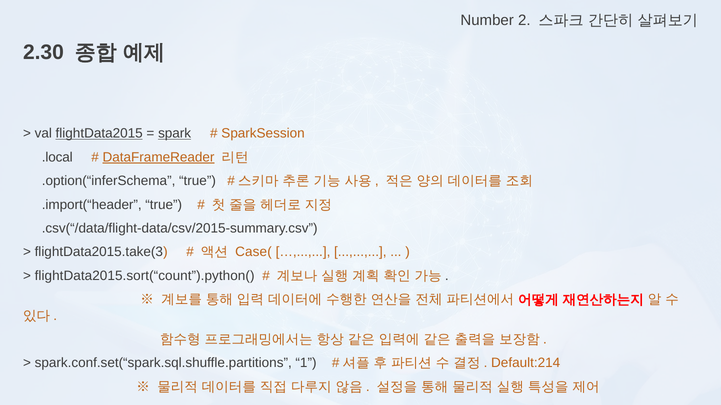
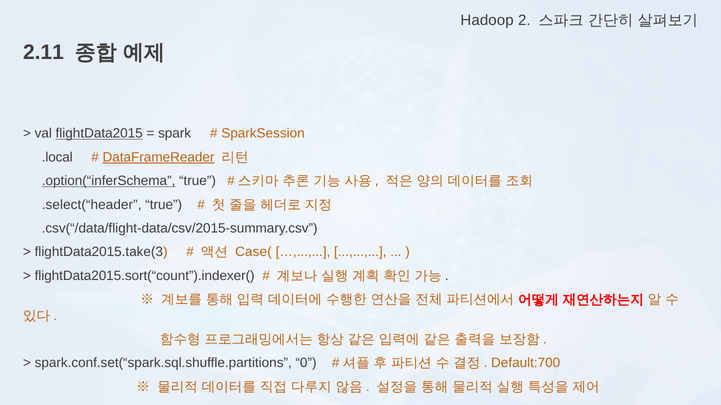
Number: Number -> Hadoop
2.30: 2.30 -> 2.11
spark underline: present -> none
.option(“inferSchema underline: none -> present
.import(“header: .import(“header -> .select(“header
flightData2015.sort(“count”).python(: flightData2015.sort(“count”).python( -> flightData2015.sort(“count”).indexer(
1: 1 -> 0
Default:214: Default:214 -> Default:700
